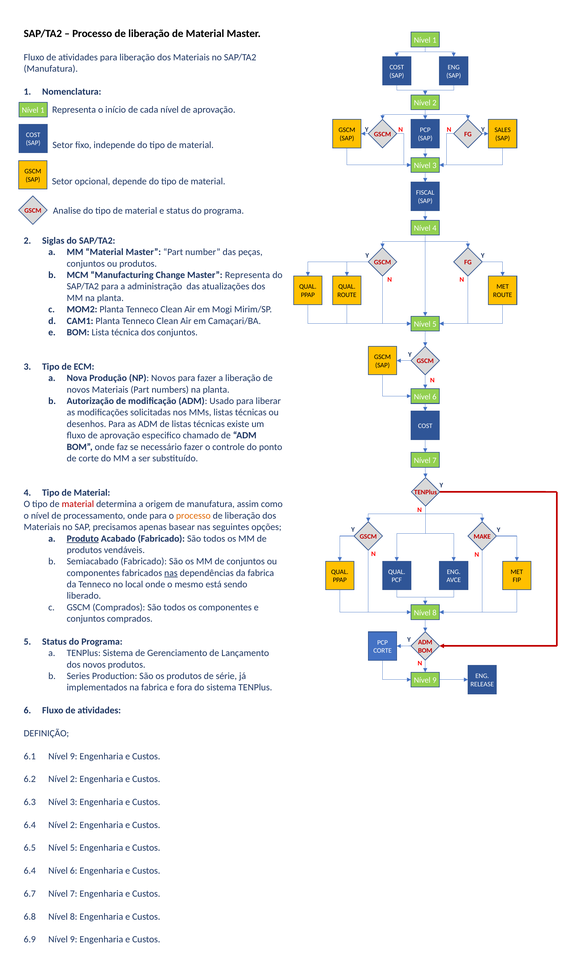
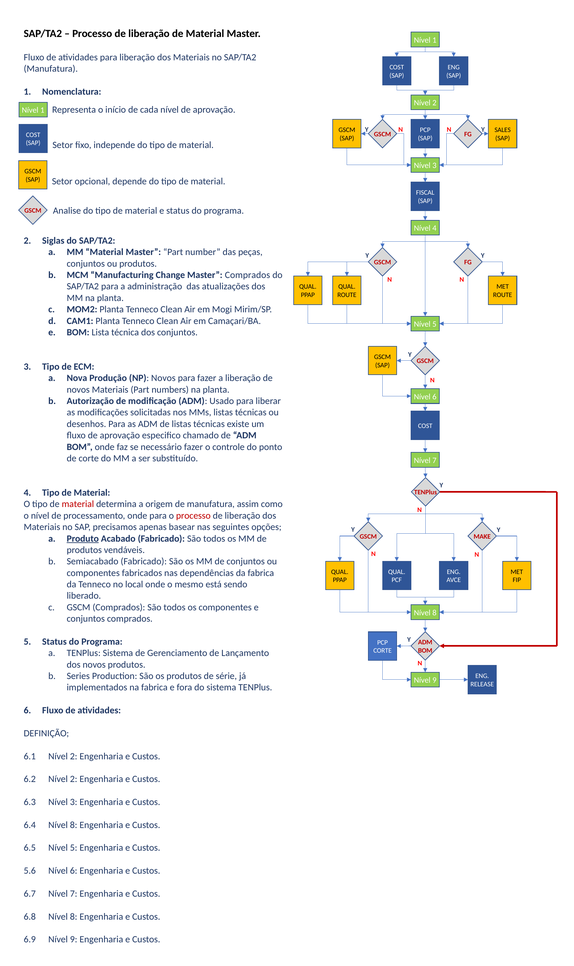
Master Representa: Representa -> Comprados
processo at (193, 516) colour: orange -> red
nas at (171, 573) underline: present -> none
6.1 Nível 9: 9 -> 2
6.4 Nível 2: 2 -> 8
6.4 at (30, 871): 6.4 -> 5.6
